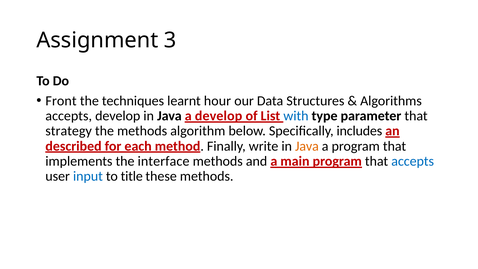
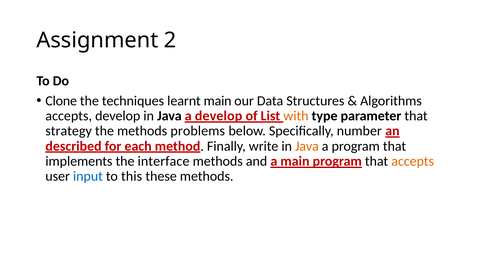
3: 3 -> 2
Front: Front -> Clone
learnt hour: hour -> main
with colour: blue -> orange
algorithm: algorithm -> problems
includes: includes -> number
accepts at (413, 161) colour: blue -> orange
title: title -> this
